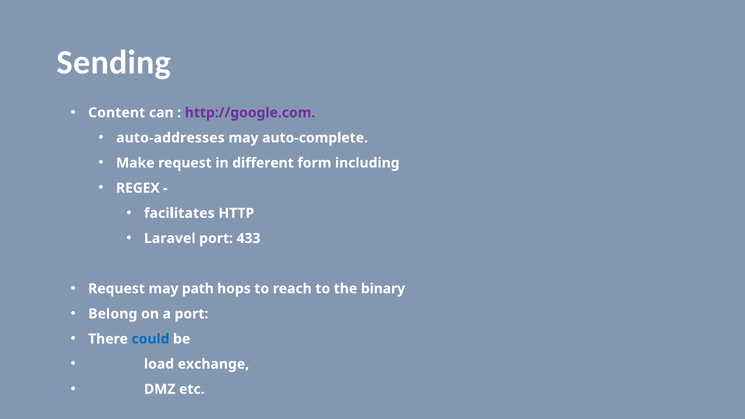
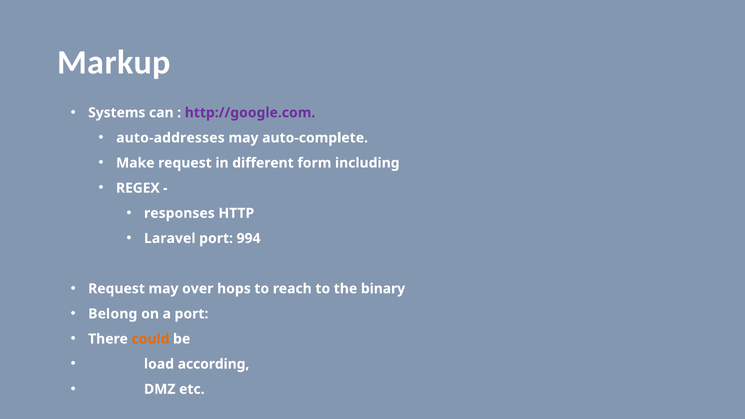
Sending: Sending -> Markup
Content: Content -> Systems
facilitates: facilitates -> responses
433: 433 -> 994
path: path -> over
could colour: blue -> orange
exchange: exchange -> according
